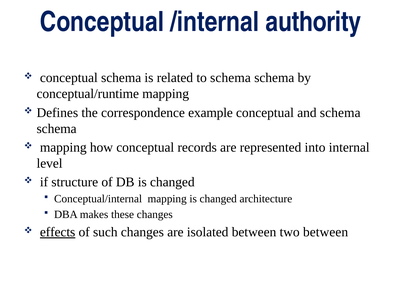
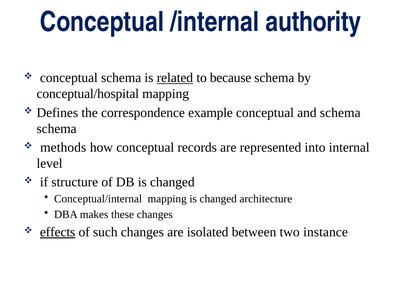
related underline: none -> present
to schema: schema -> because
conceptual/runtime: conceptual/runtime -> conceptual/hospital
mapping at (63, 147): mapping -> methods
two between: between -> instance
